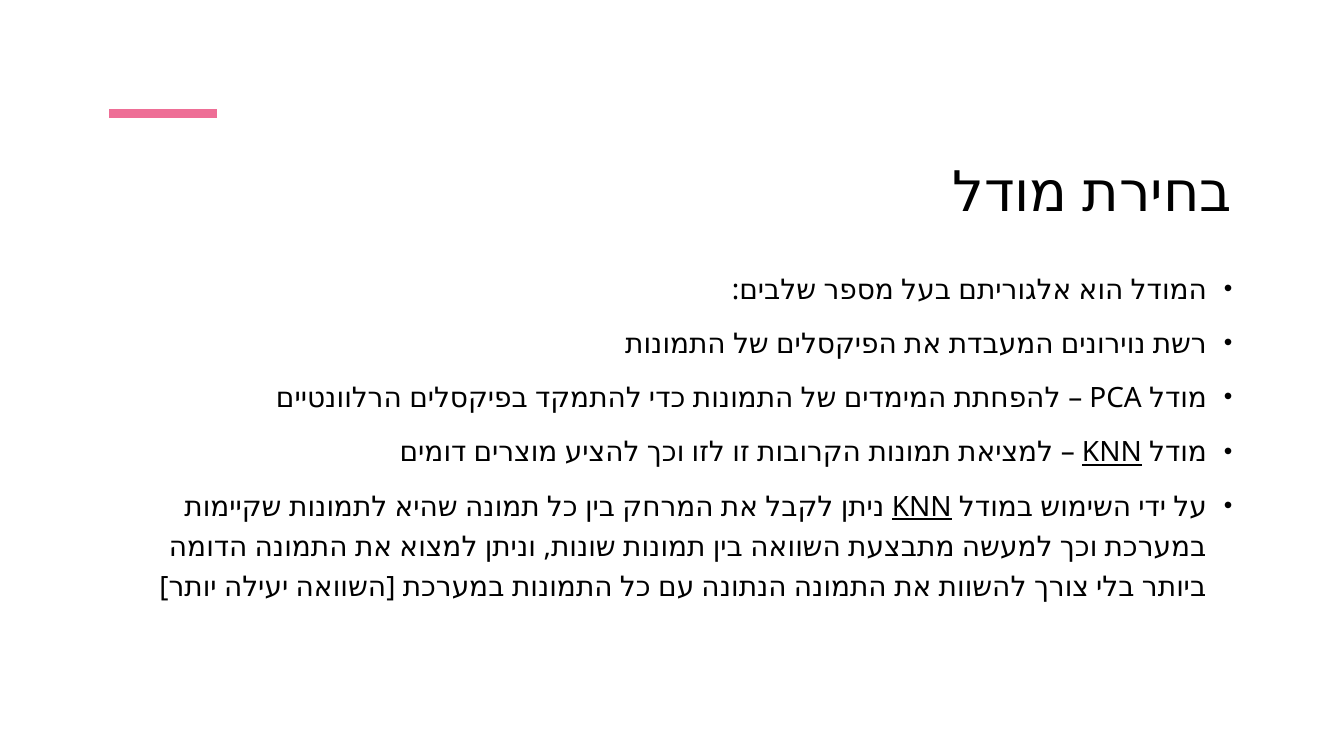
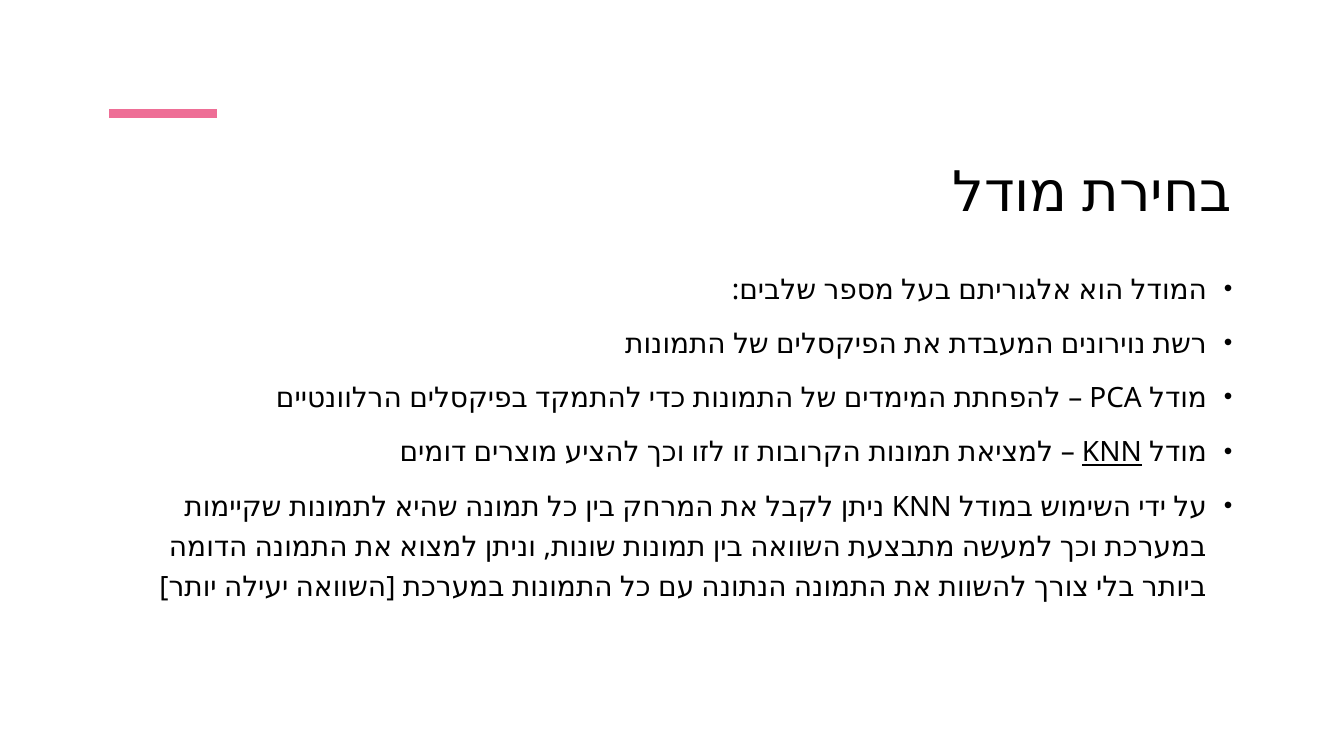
KNN at (922, 507) underline: present -> none
